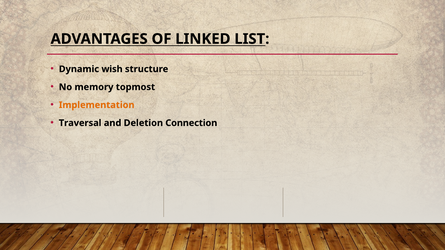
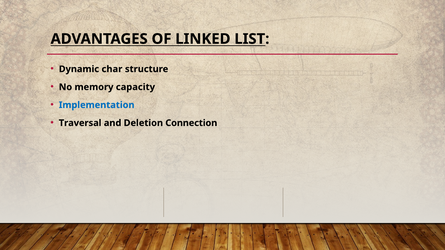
wish: wish -> char
topmost: topmost -> capacity
Implementation colour: orange -> blue
